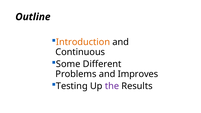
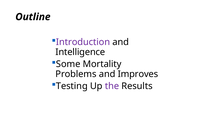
Introduction colour: orange -> purple
Continuous: Continuous -> Intelligence
Different: Different -> Mortality
